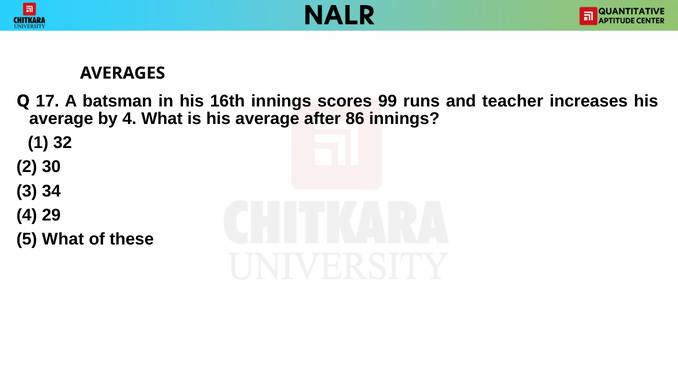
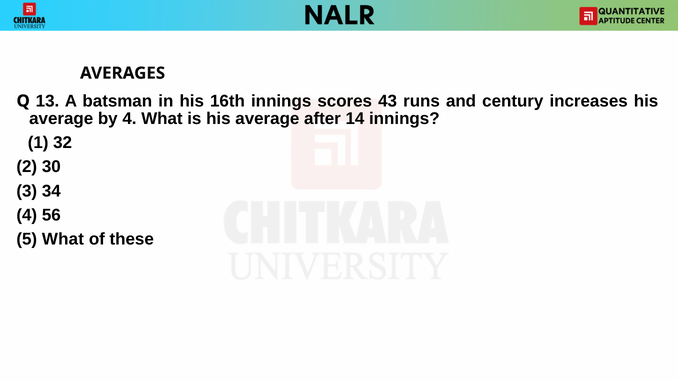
17: 17 -> 13
99: 99 -> 43
teacher: teacher -> century
86: 86 -> 14
29: 29 -> 56
